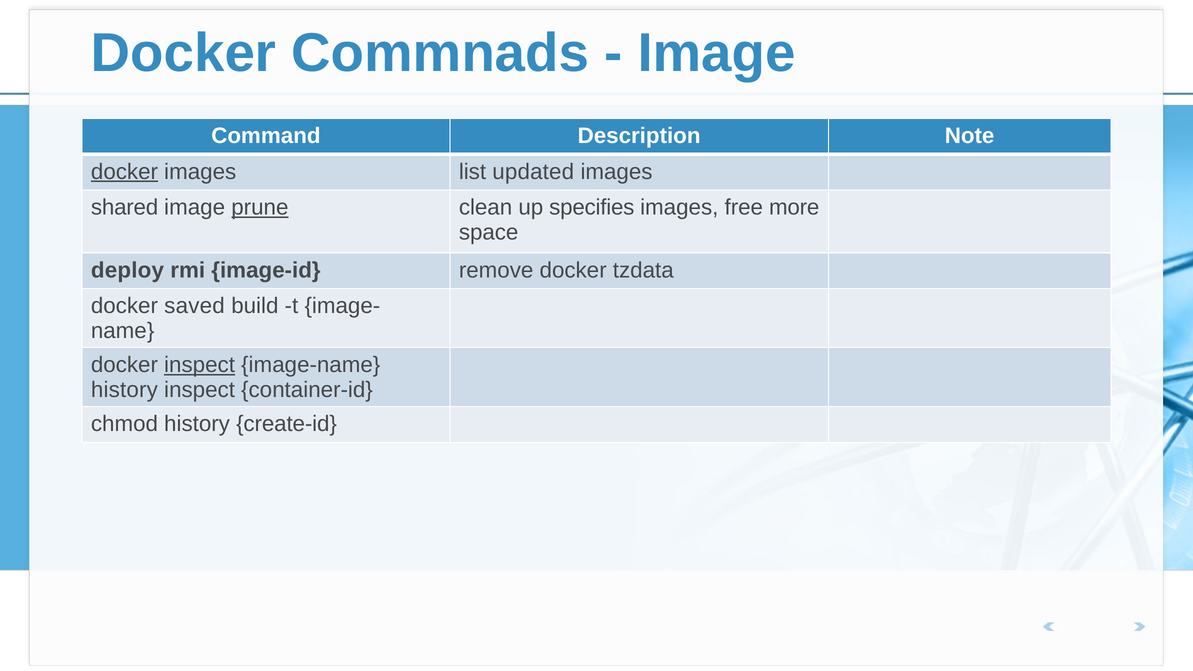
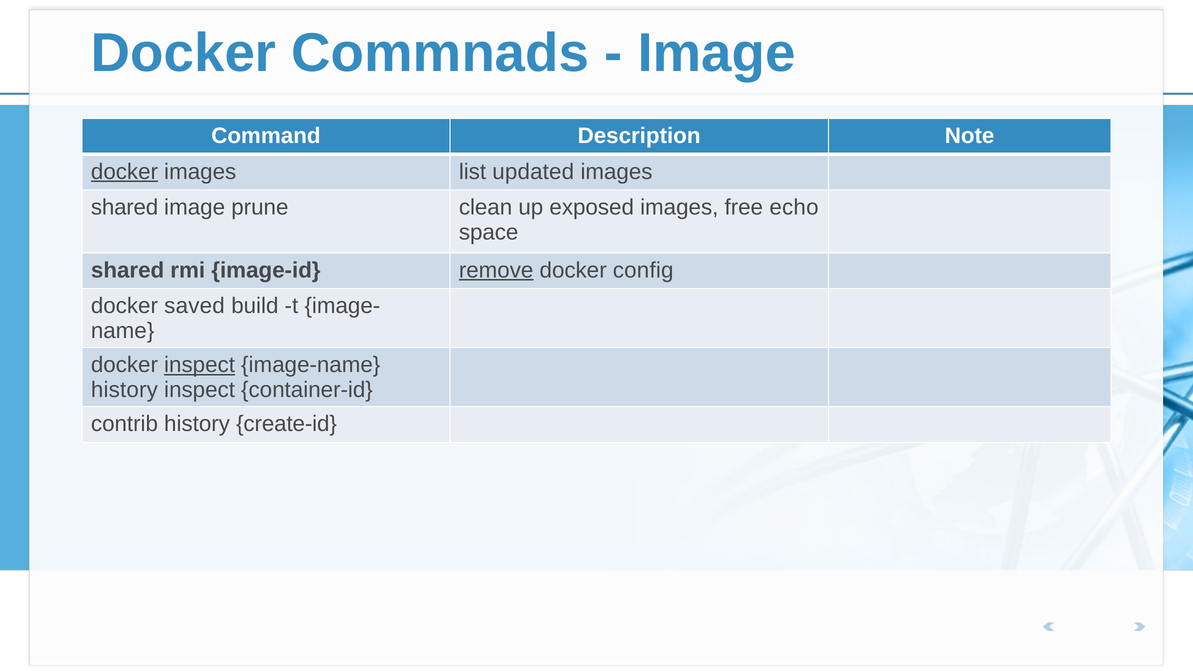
prune underline: present -> none
specifies: specifies -> exposed
more: more -> echo
deploy at (127, 270): deploy -> shared
remove underline: none -> present
tzdata: tzdata -> config
chmod: chmod -> contrib
